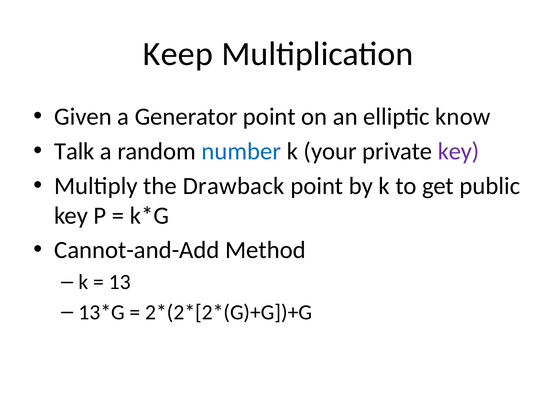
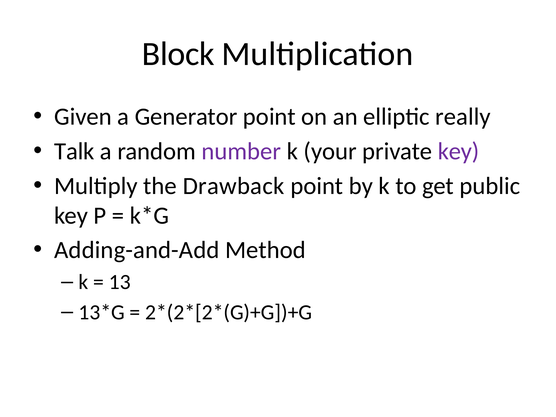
Keep: Keep -> Block
know: know -> really
number colour: blue -> purple
Cannot-and-Add: Cannot-and-Add -> Adding-and-Add
